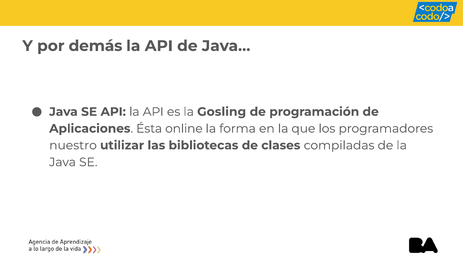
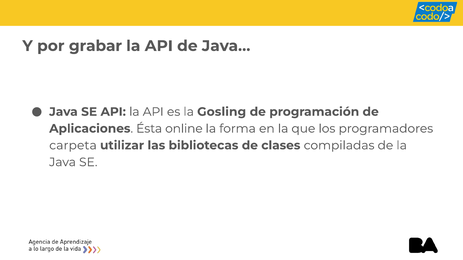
demás: demás -> grabar
nuestro: nuestro -> carpeta
